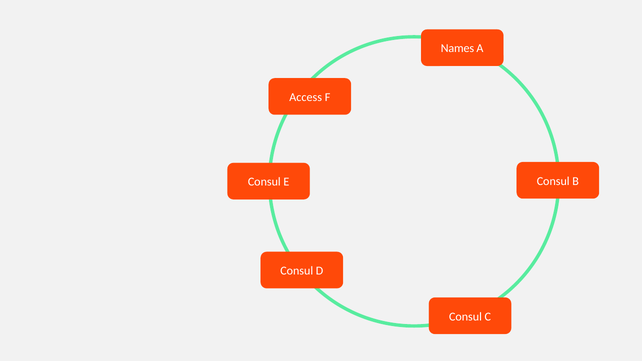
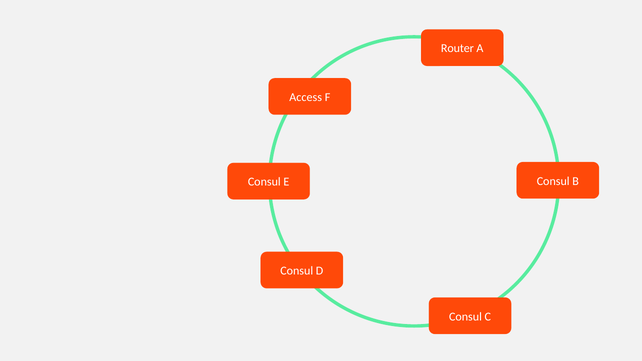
Names: Names -> Router
